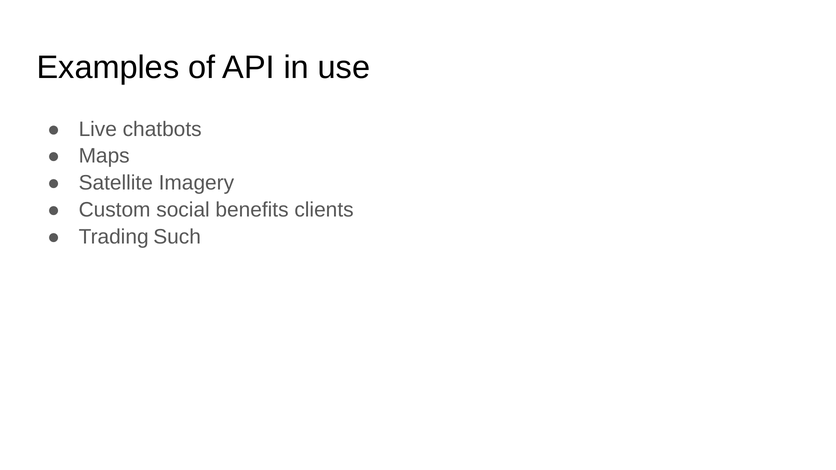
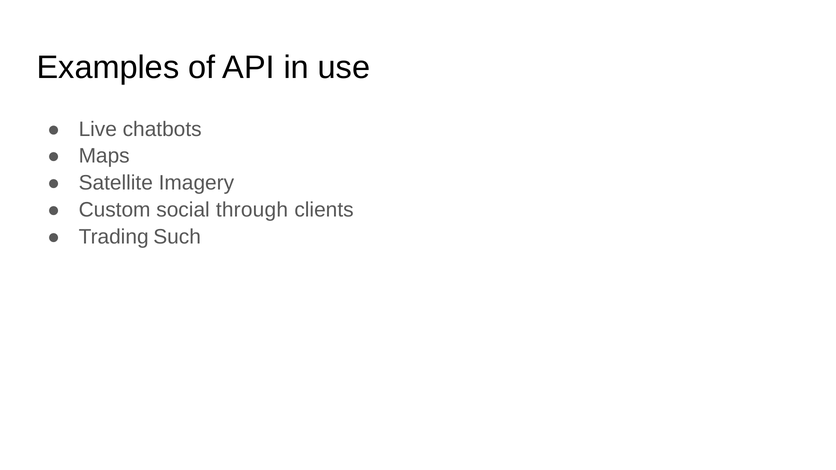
benefits: benefits -> through
